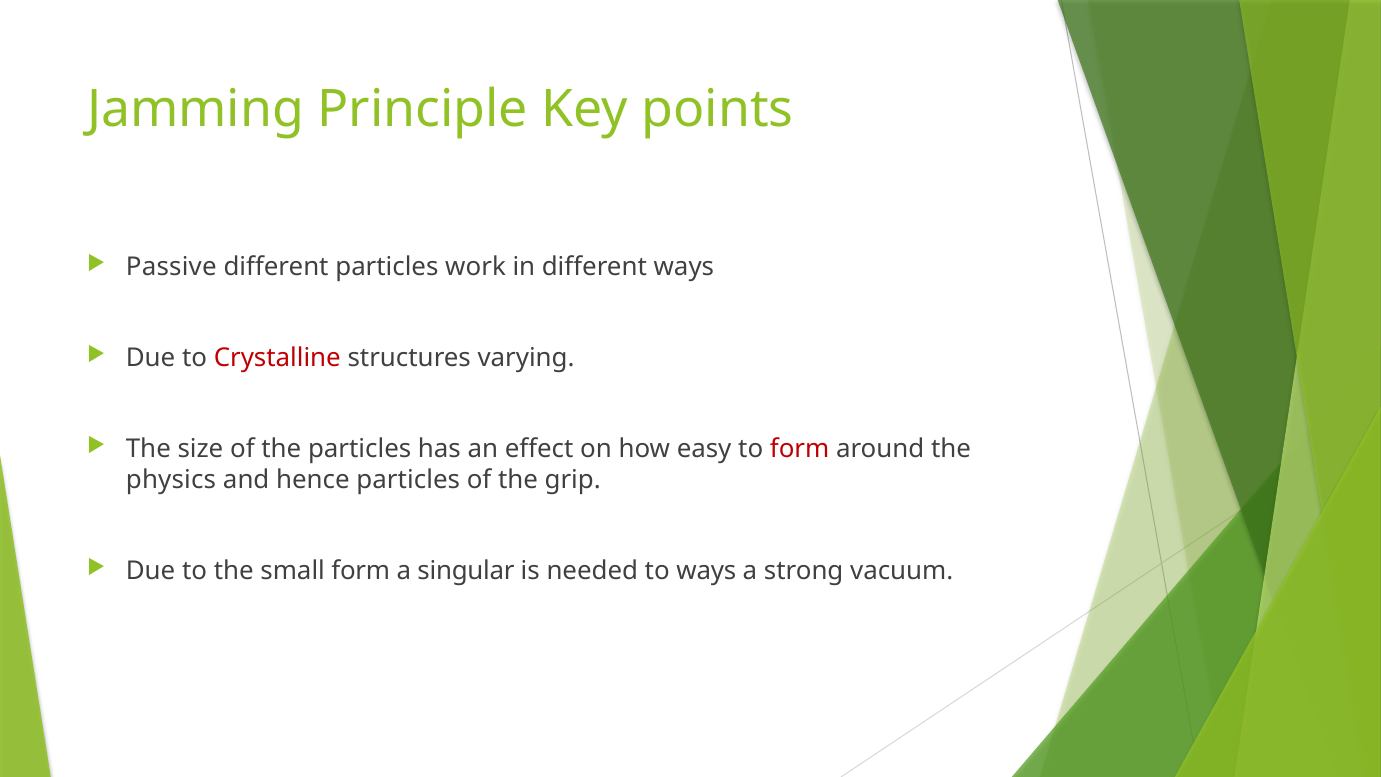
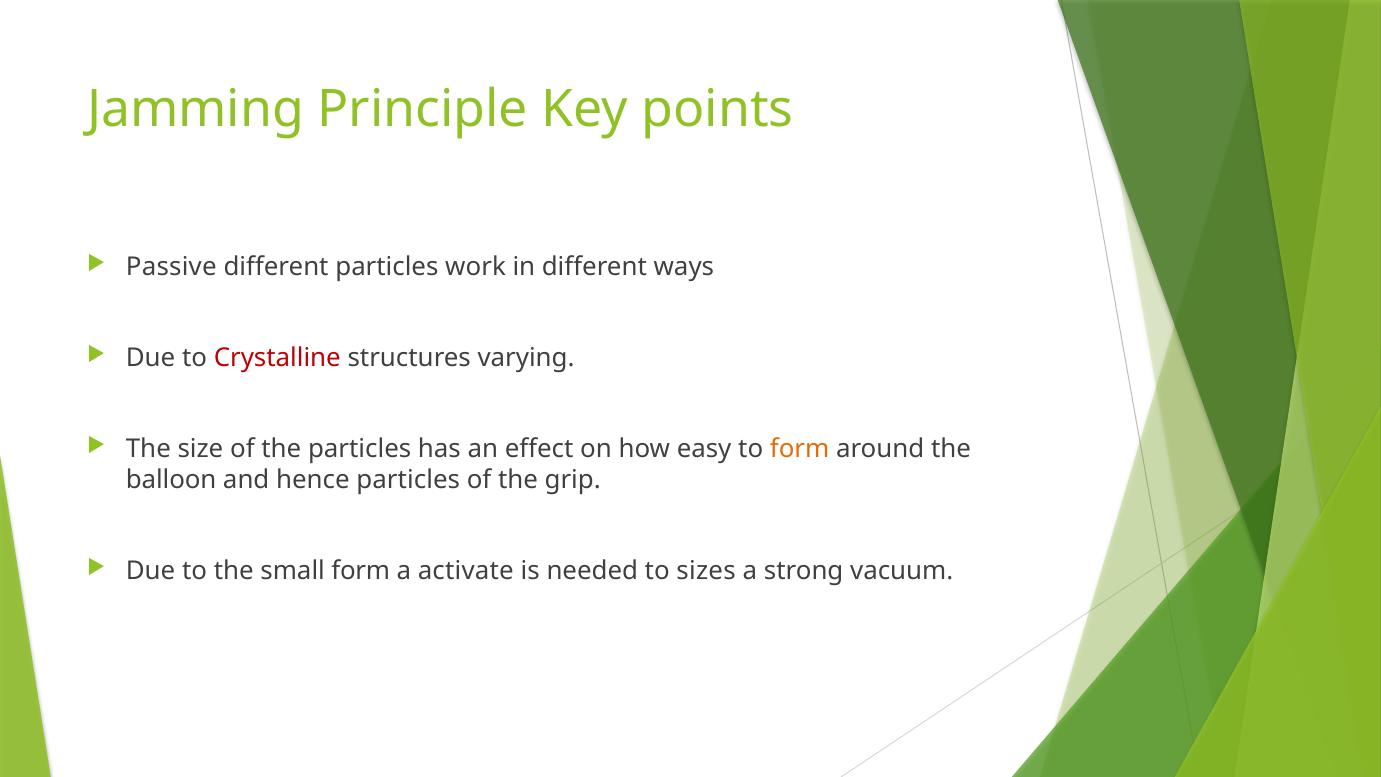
form at (800, 449) colour: red -> orange
physics: physics -> balloon
singular: singular -> activate
to ways: ways -> sizes
